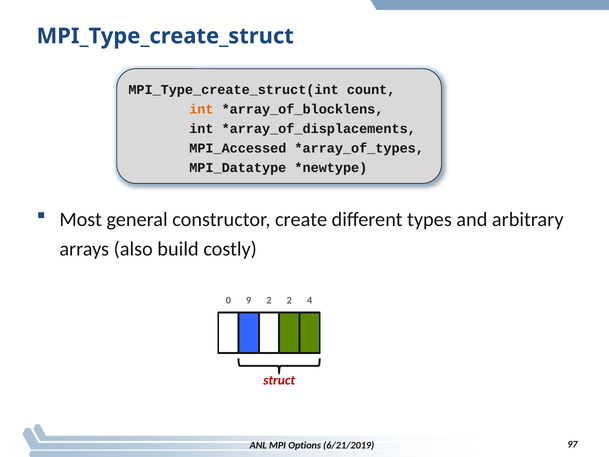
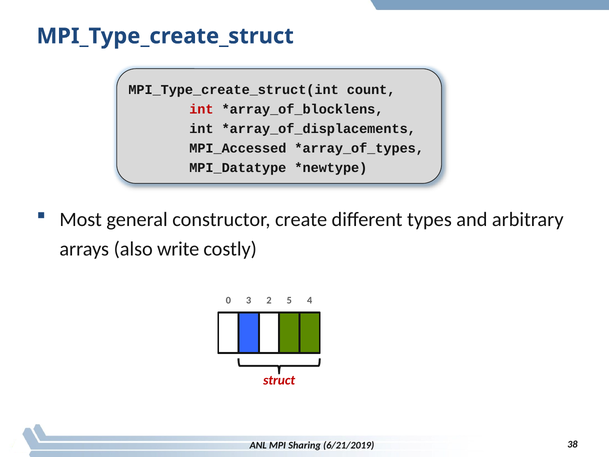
int at (201, 109) colour: orange -> red
build: build -> write
9: 9 -> 3
2 2: 2 -> 5
Options: Options -> Sharing
97: 97 -> 38
